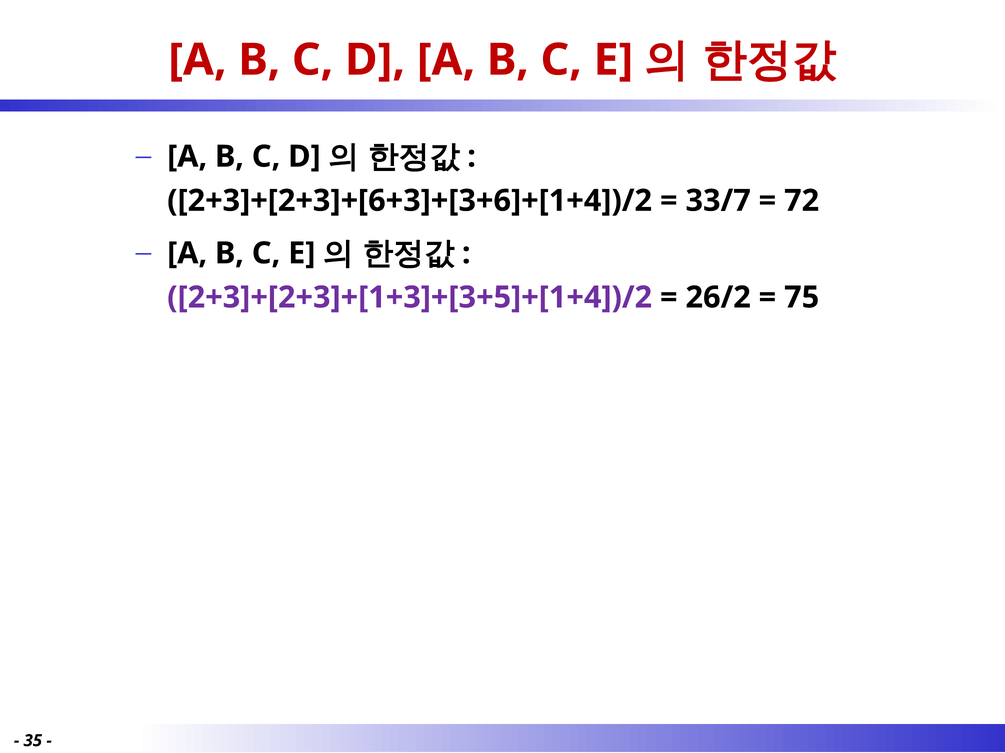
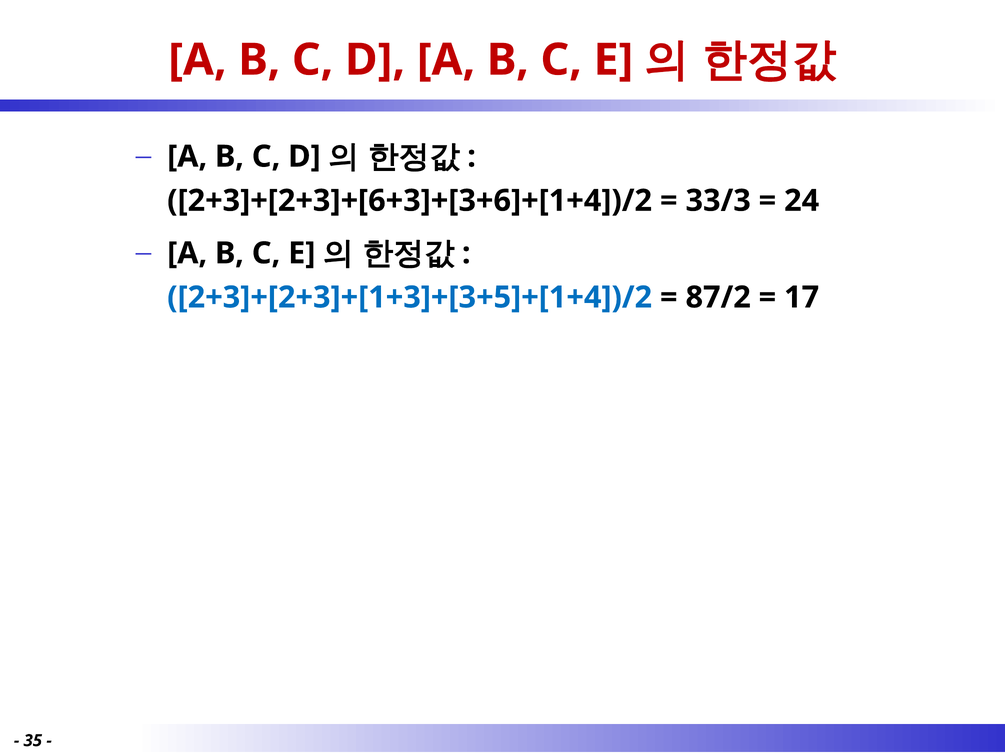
33/7: 33/7 -> 33/3
72: 72 -> 24
2+3]+[2+3]+[1+3]+[3+5]+[1+4])/2 colour: purple -> blue
26/2: 26/2 -> 87/2
75: 75 -> 17
